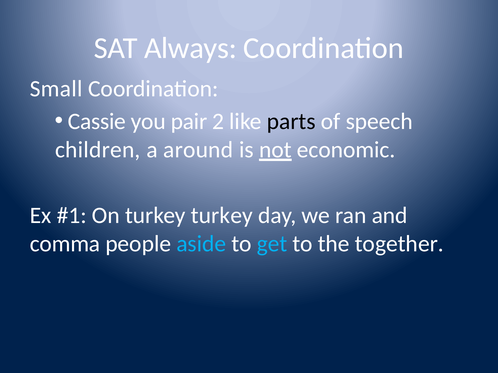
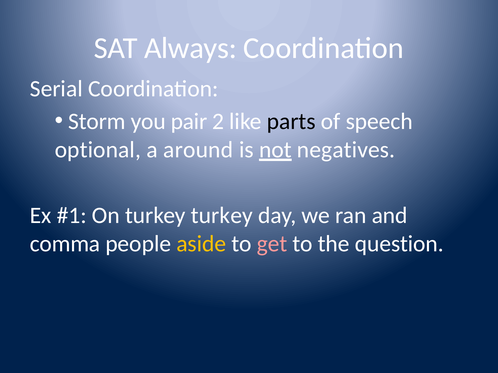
Small: Small -> Serial
Cassie: Cassie -> Storm
children: children -> optional
economic: economic -> negatives
aside colour: light blue -> yellow
get colour: light blue -> pink
together: together -> question
